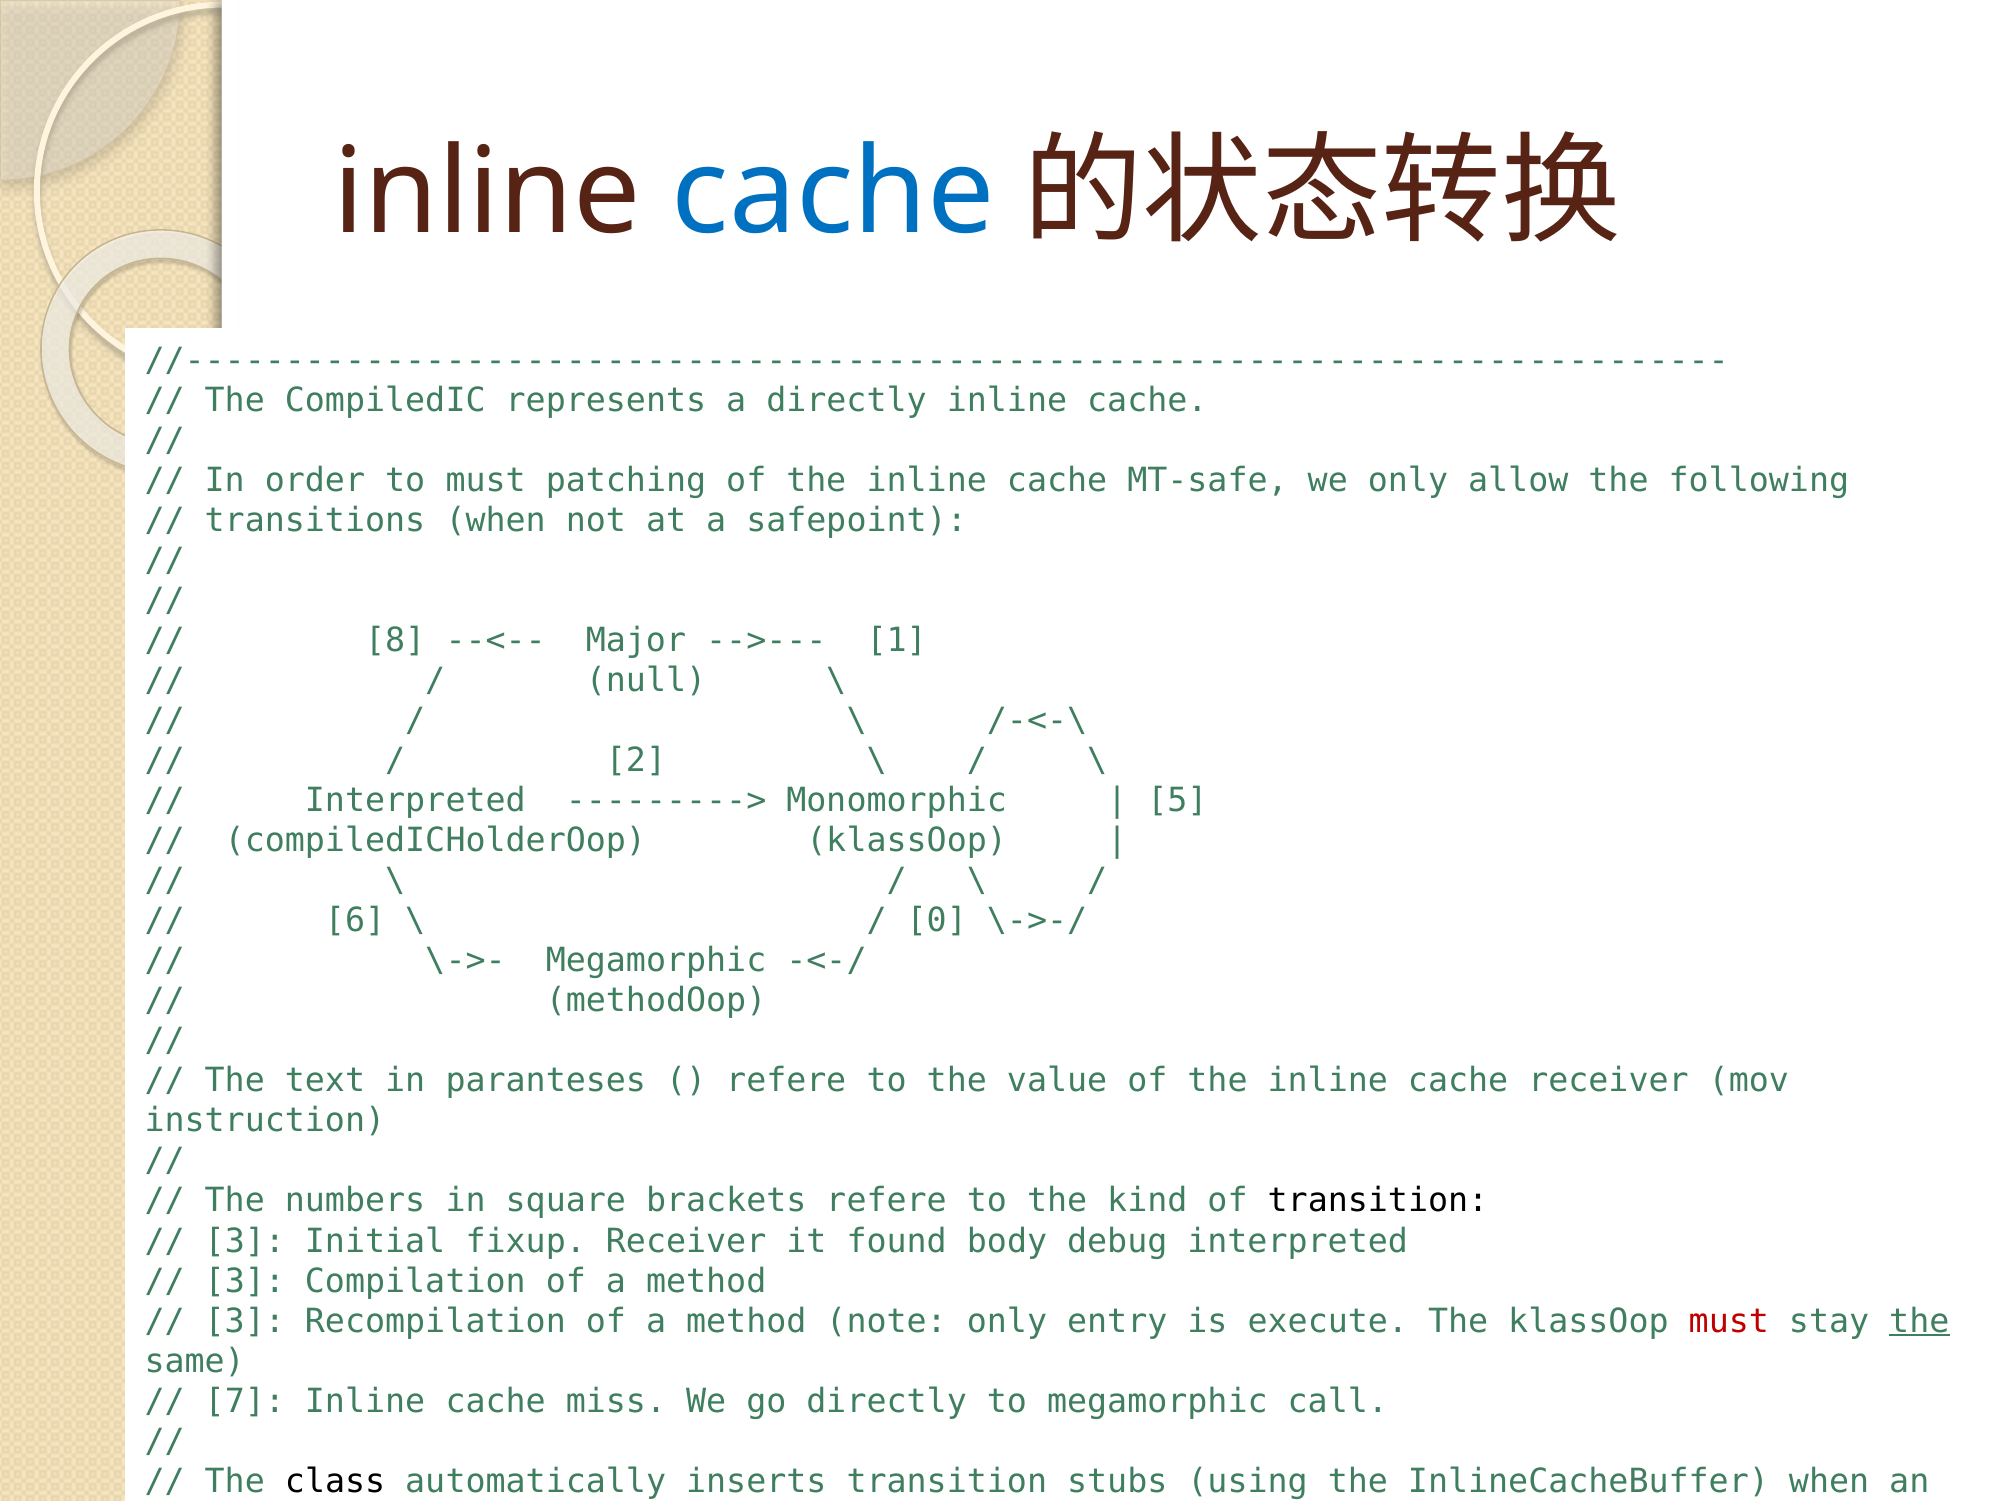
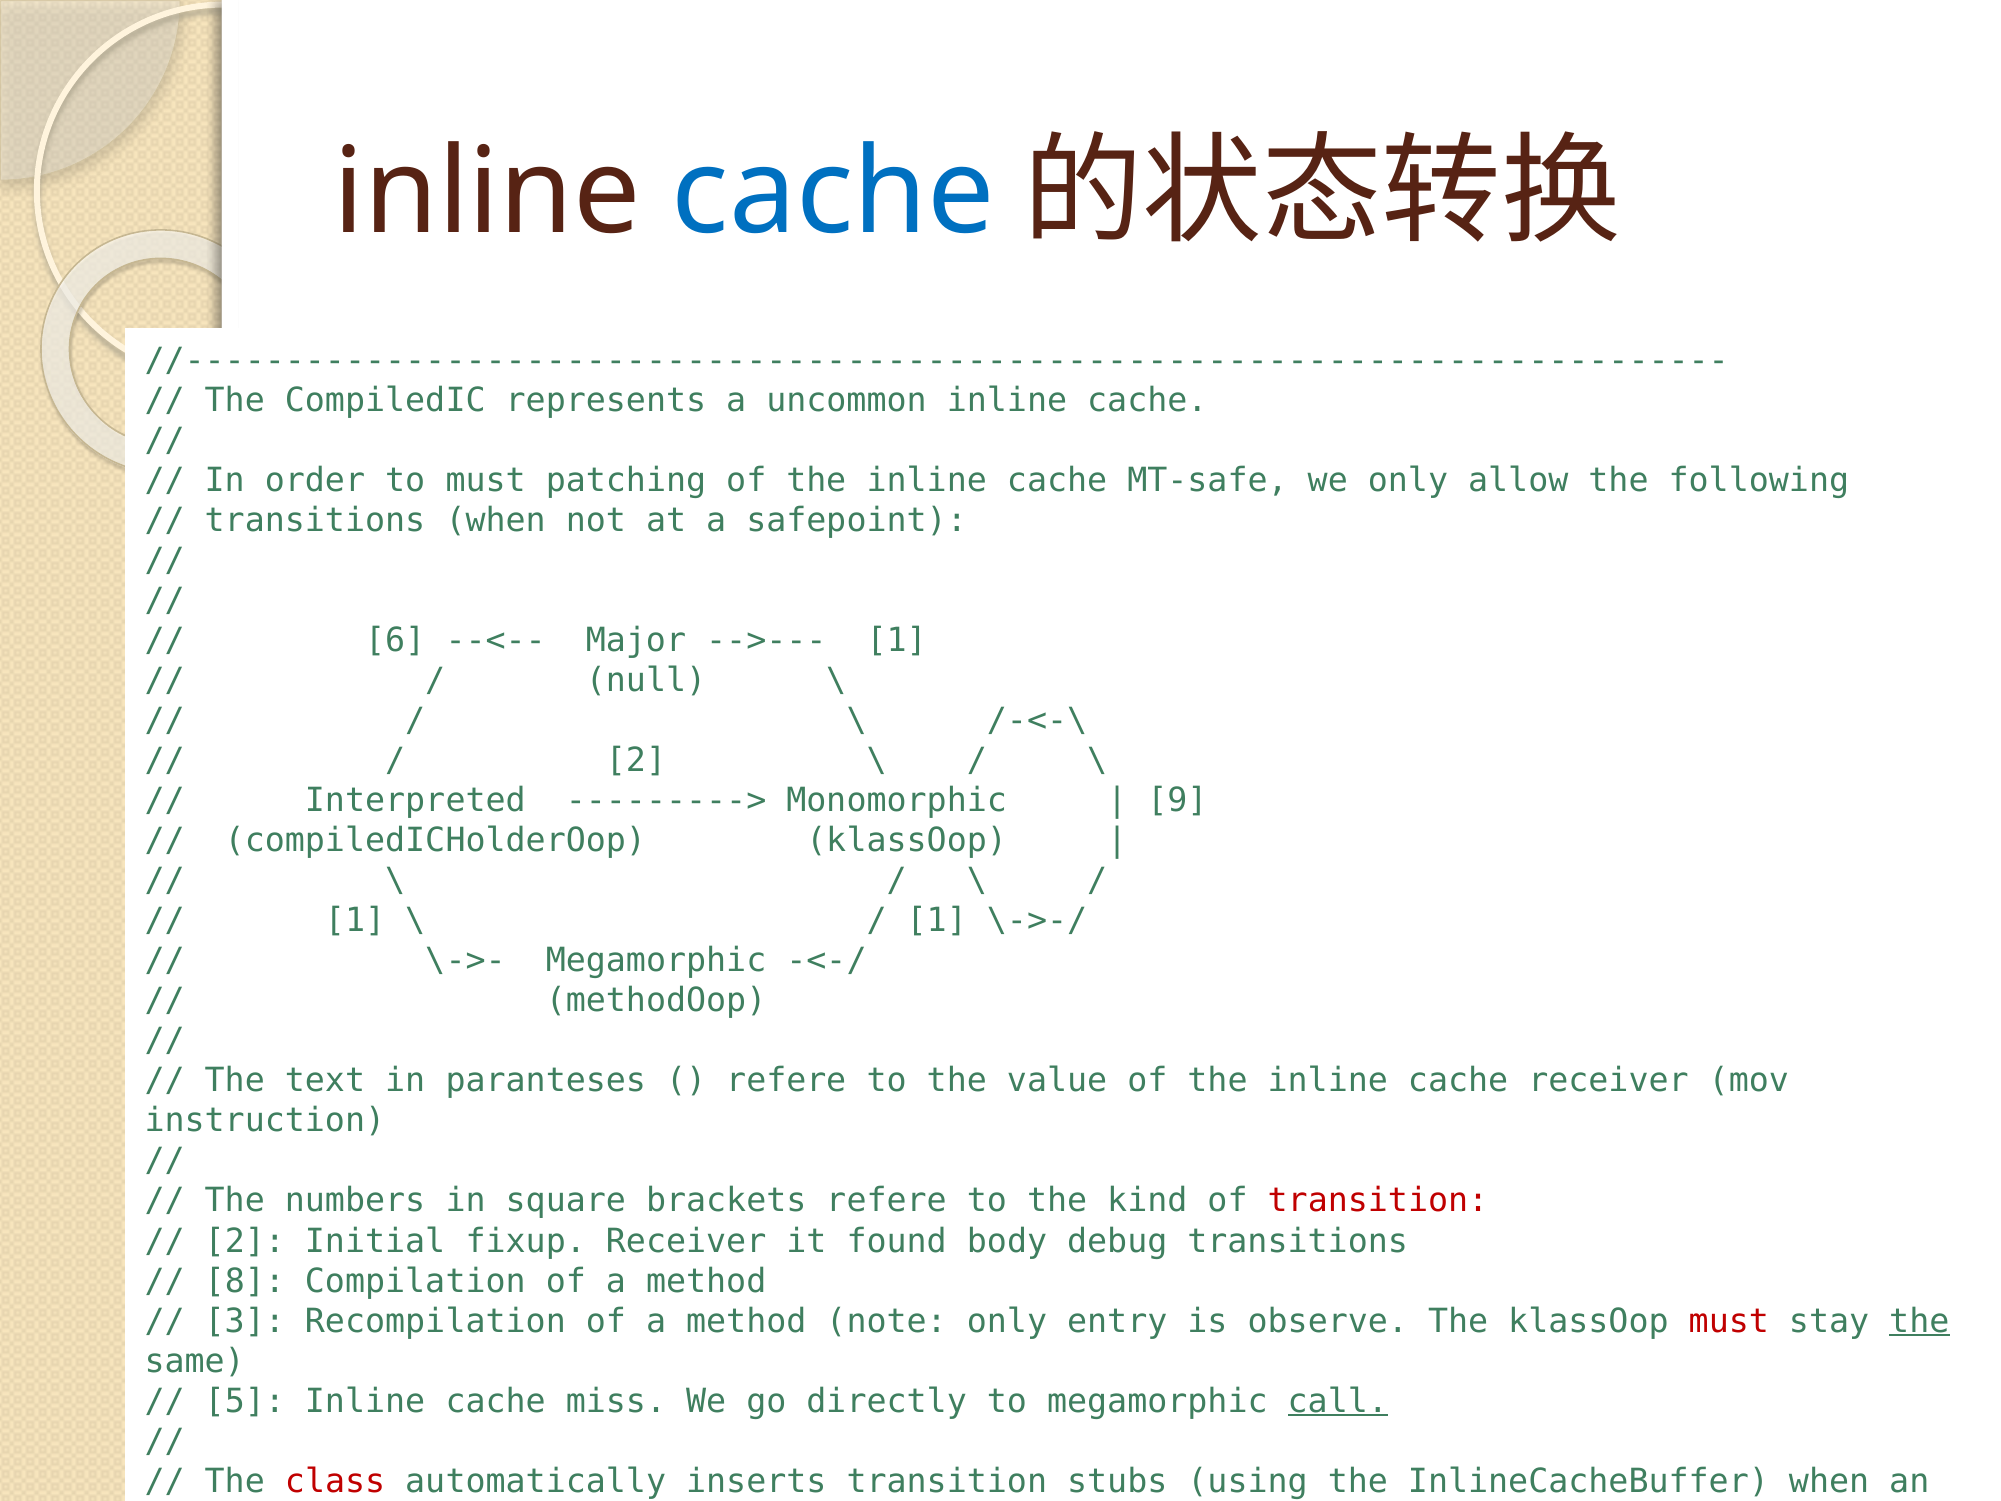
a directly: directly -> uncommon
8: 8 -> 6
5: 5 -> 9
6 at (355, 921): 6 -> 1
0 at (937, 921): 0 -> 1
transition at (1378, 1201) colour: black -> red
3 at (245, 1241): 3 -> 2
debug interpreted: interpreted -> transitions
3 at (245, 1281): 3 -> 8
execute: execute -> observe
7: 7 -> 5
call underline: none -> present
class colour: black -> red
